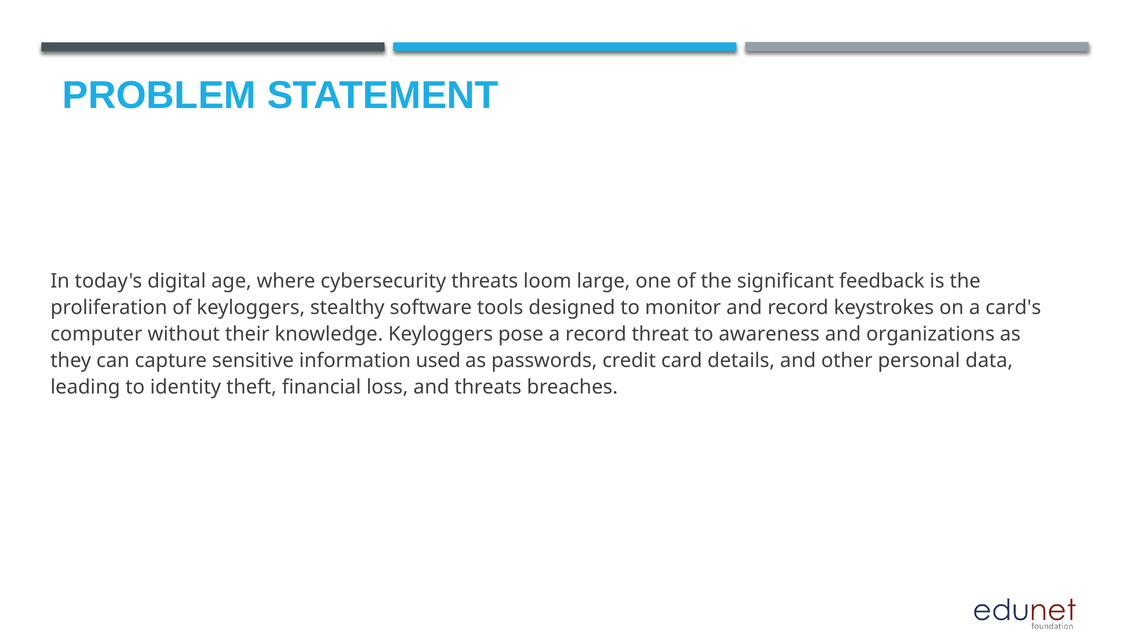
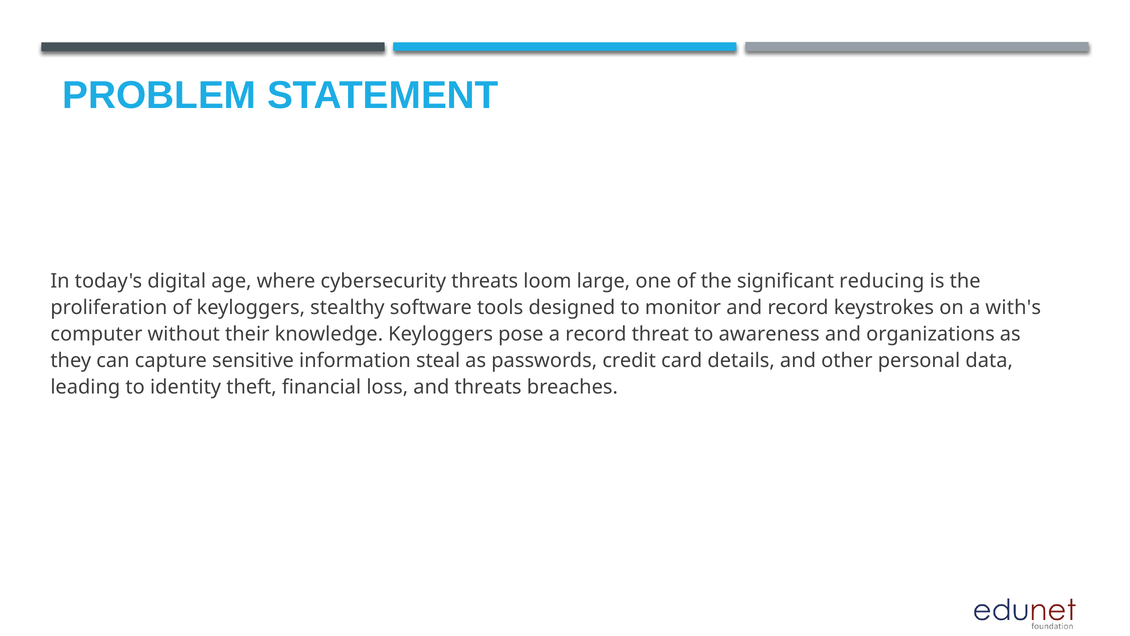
feedback: feedback -> reducing
card's: card's -> with's
used: used -> steal
